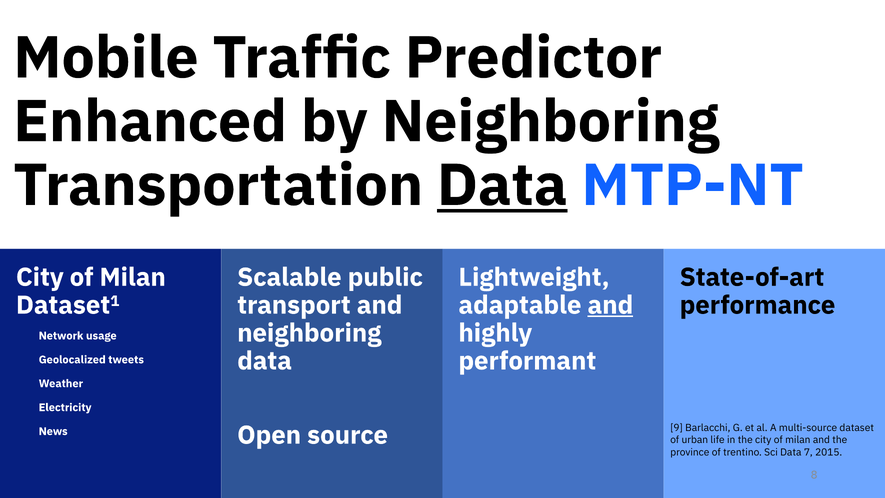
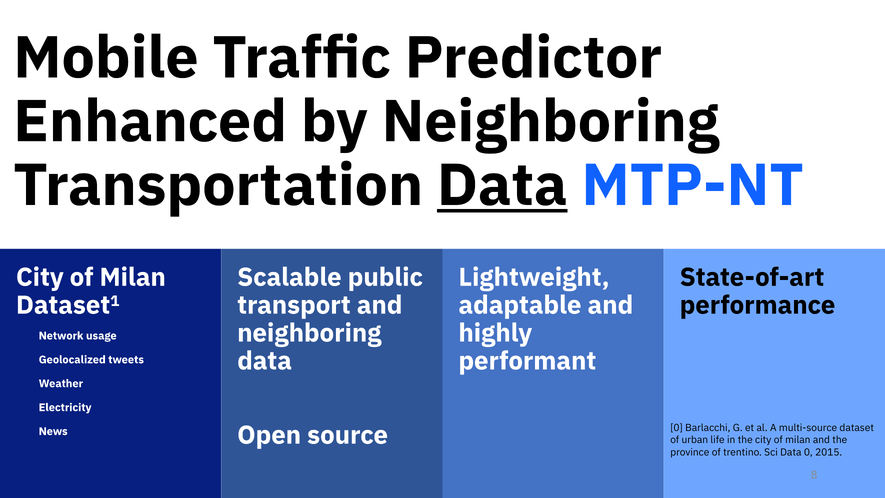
and at (610, 305) underline: present -> none
News 9: 9 -> 0
Data 7: 7 -> 0
